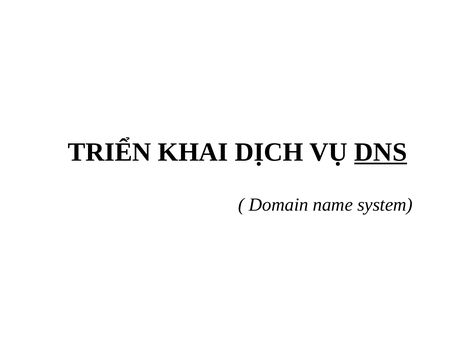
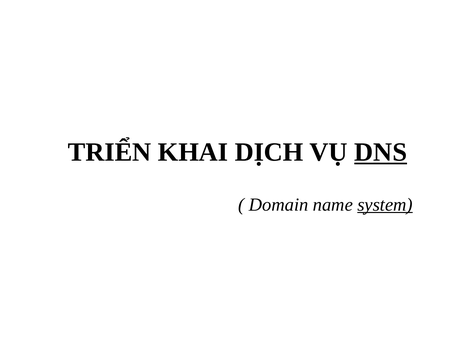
system underline: none -> present
